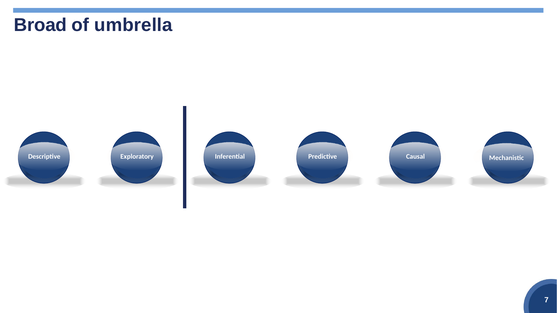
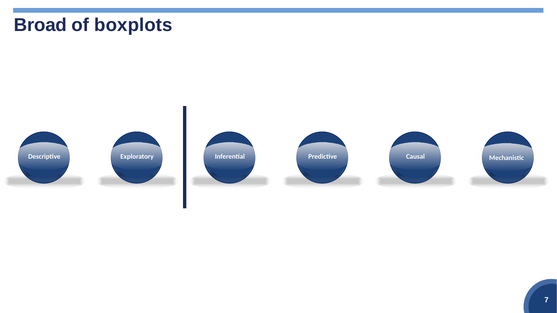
umbrella: umbrella -> boxplots
